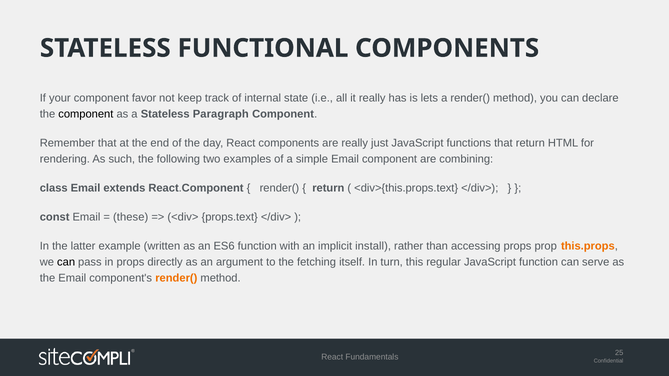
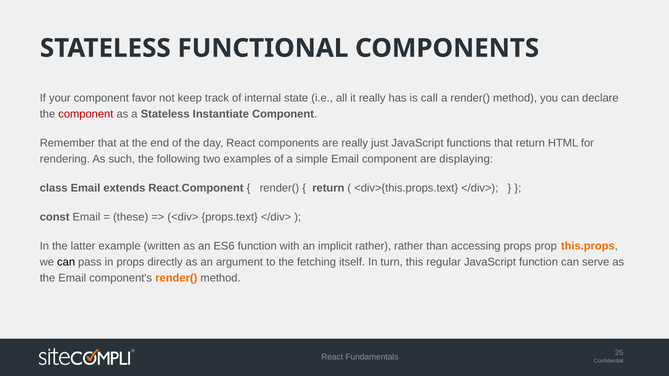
lets: lets -> call
component at (86, 114) colour: black -> red
Paragraph: Paragraph -> Instantiate
combining: combining -> displaying
implicit install: install -> rather
